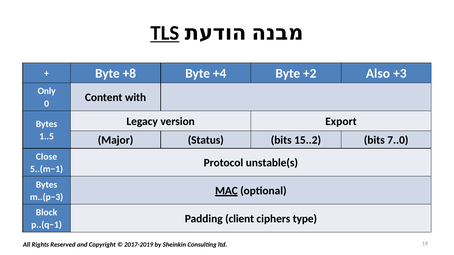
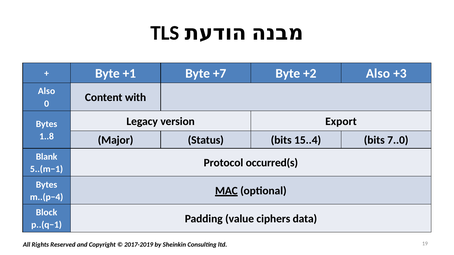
TLS underline: present -> none
+8: +8 -> +1
+4: +4 -> +7
Only at (47, 91): Only -> Also
1..5: 1..5 -> 1..8
15..2: 15..2 -> 15..4
Close: Close -> Blank
unstable(s: unstable(s -> occurred(s
m..(p−3: m..(p−3 -> m..(p−4
client: client -> value
type: type -> data
